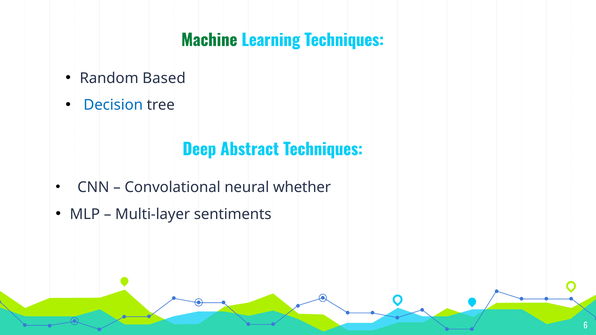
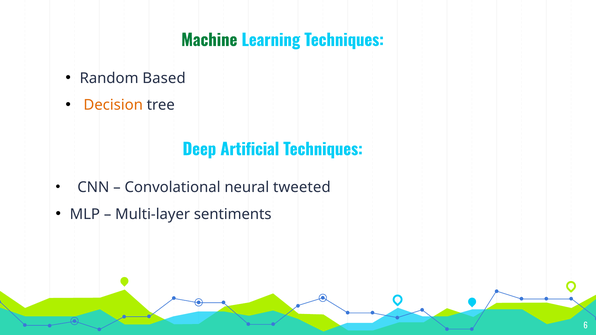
Decision colour: blue -> orange
Abstract: Abstract -> Artificial
whether: whether -> tweeted
